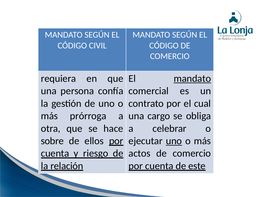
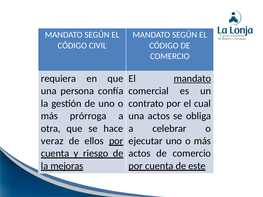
una cargo: cargo -> actos
sobre: sobre -> veraz
uno at (174, 141) underline: present -> none
relación: relación -> mejoras
